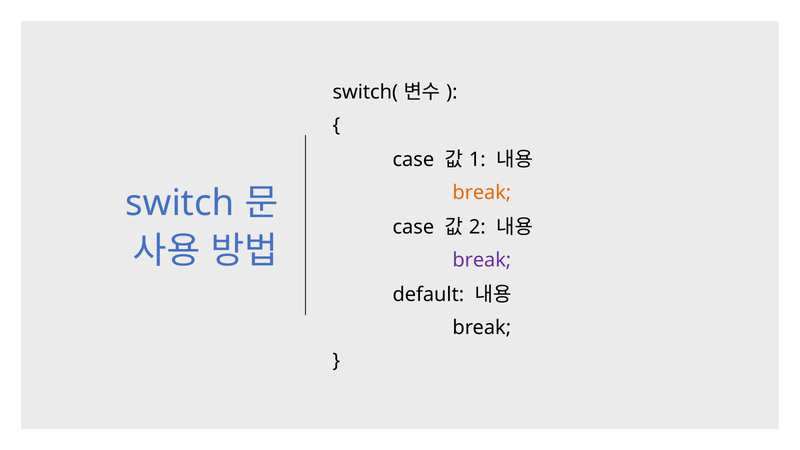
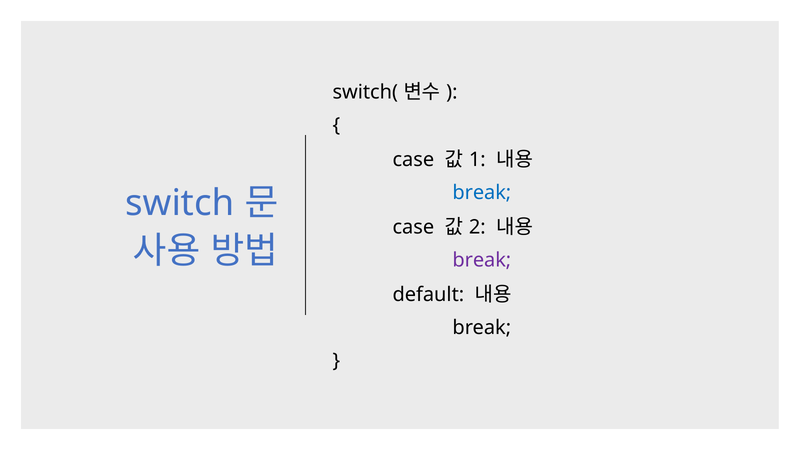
break at (482, 193) colour: orange -> blue
